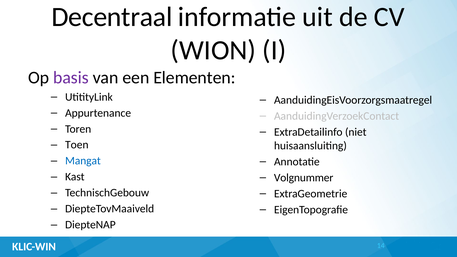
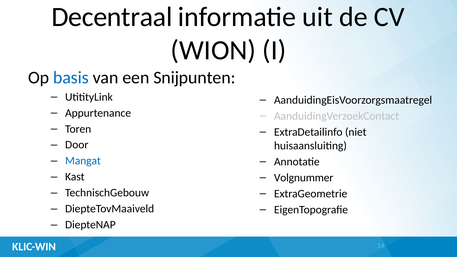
basis colour: purple -> blue
Elementen: Elementen -> Snijpunten
Toen: Toen -> Door
